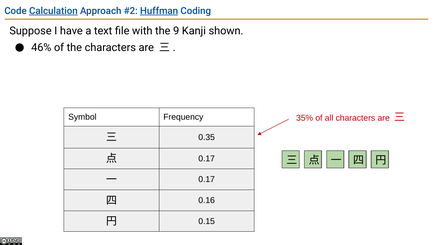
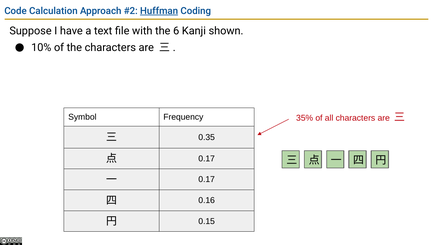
Calculation underline: present -> none
9: 9 -> 6
46%: 46% -> 10%
